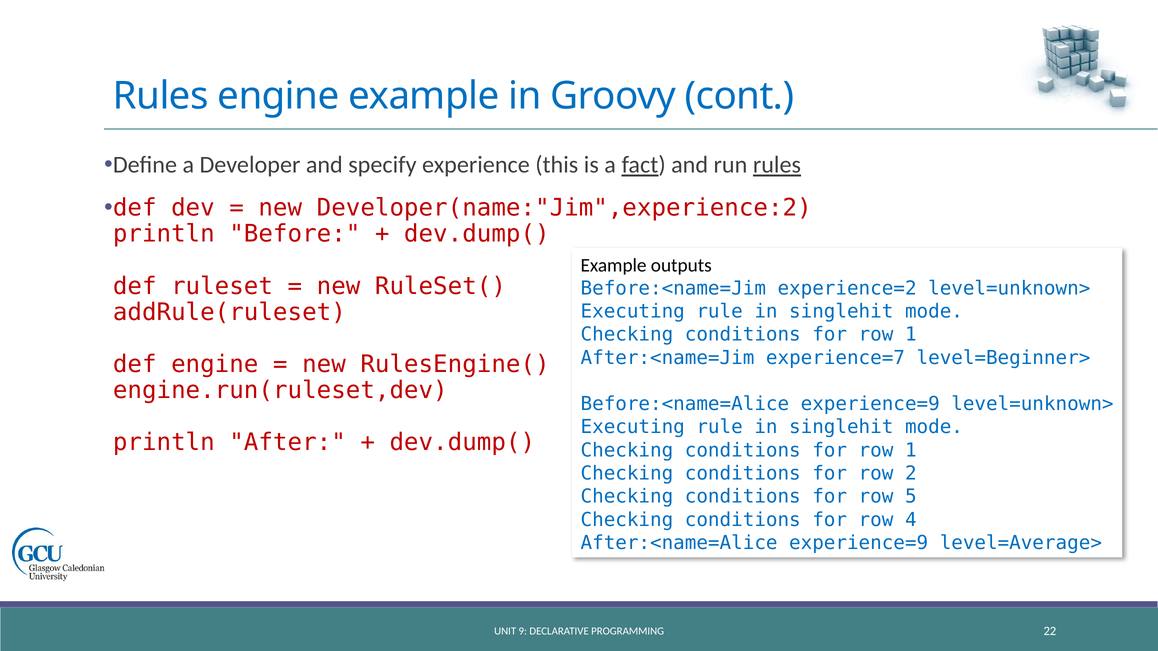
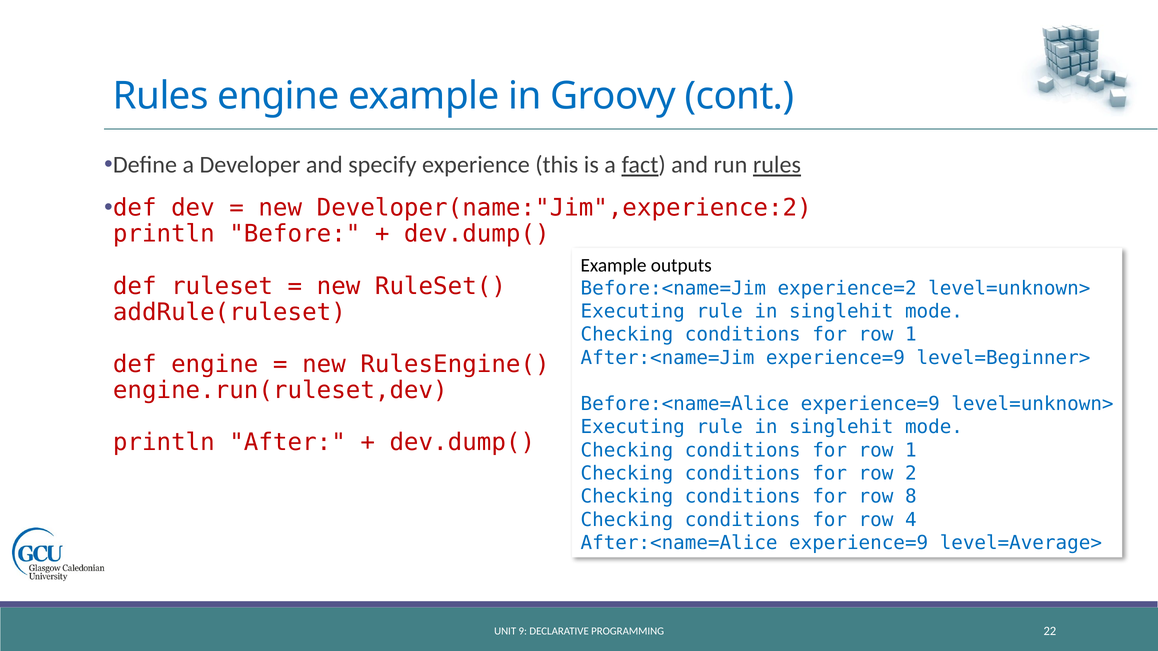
After:<name=Jim experience=7: experience=7 -> experience=9
5: 5 -> 8
